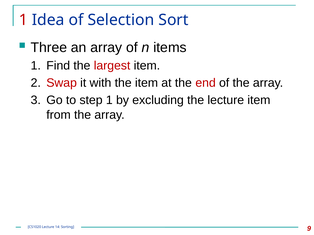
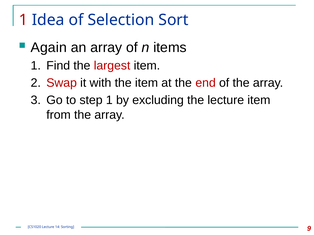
Three: Three -> Again
